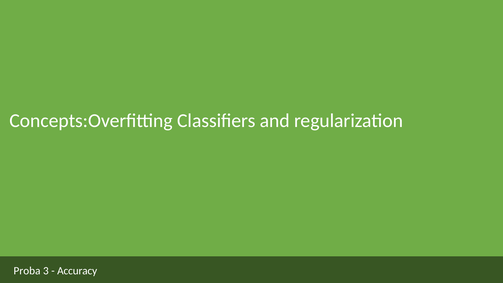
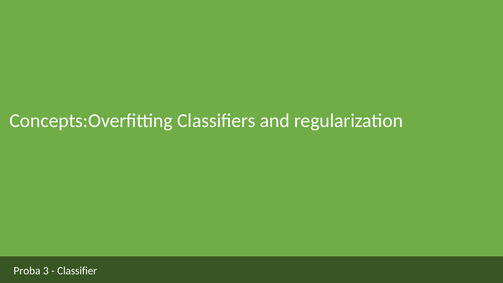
Accuracy: Accuracy -> Classifier
